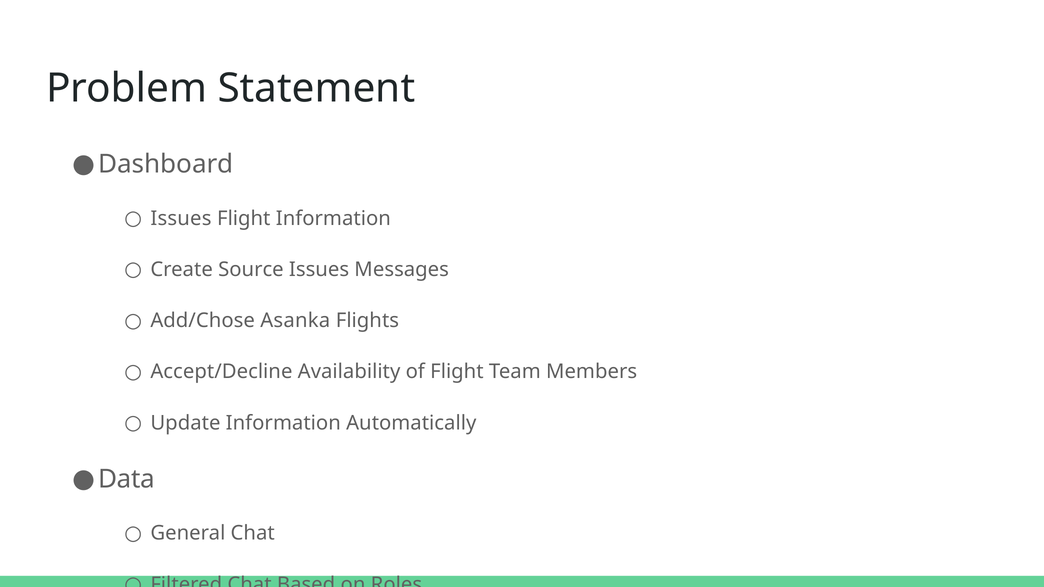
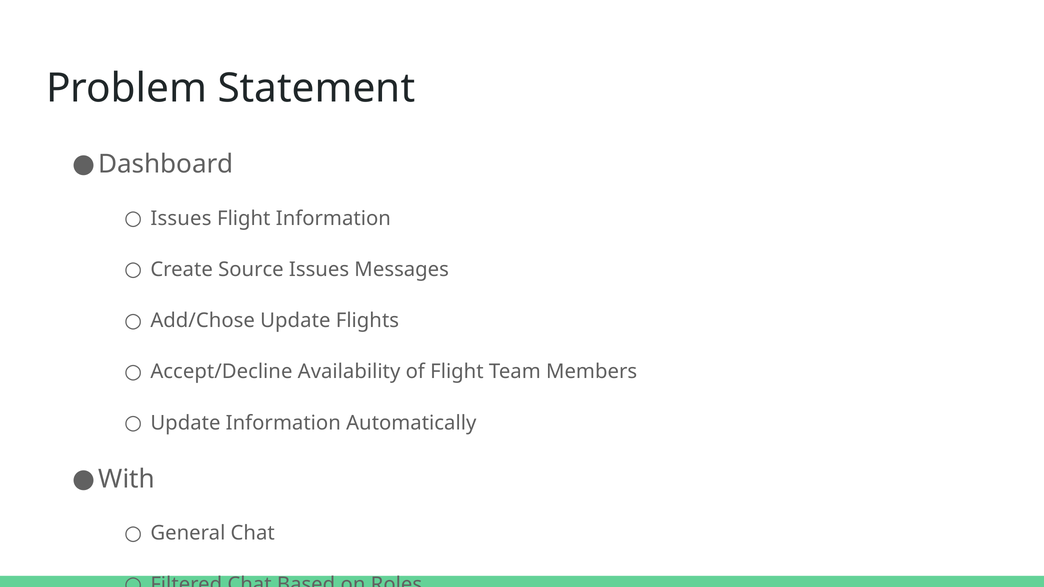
Add/Chose Asanka: Asanka -> Update
Data: Data -> With
